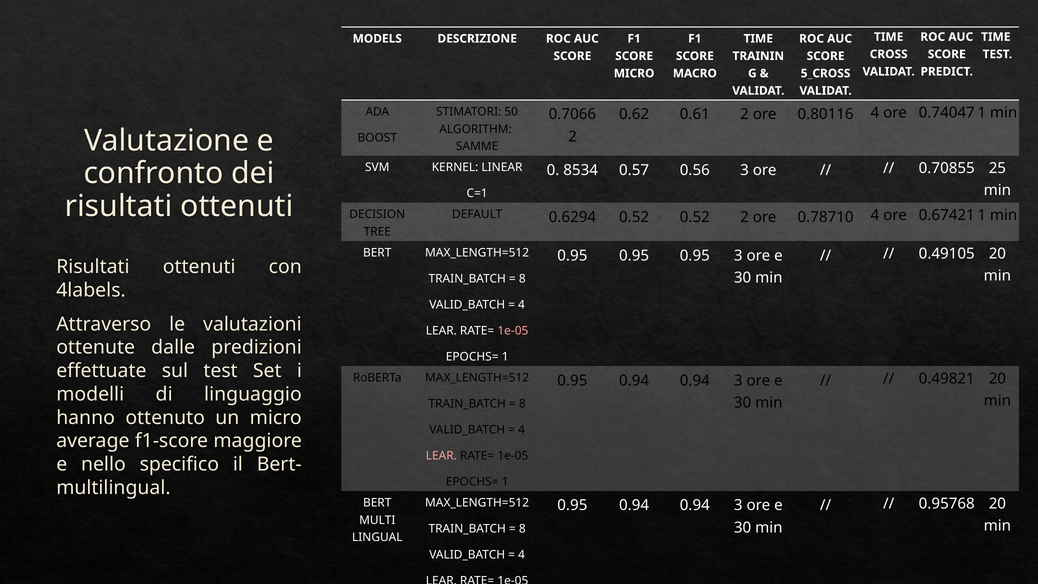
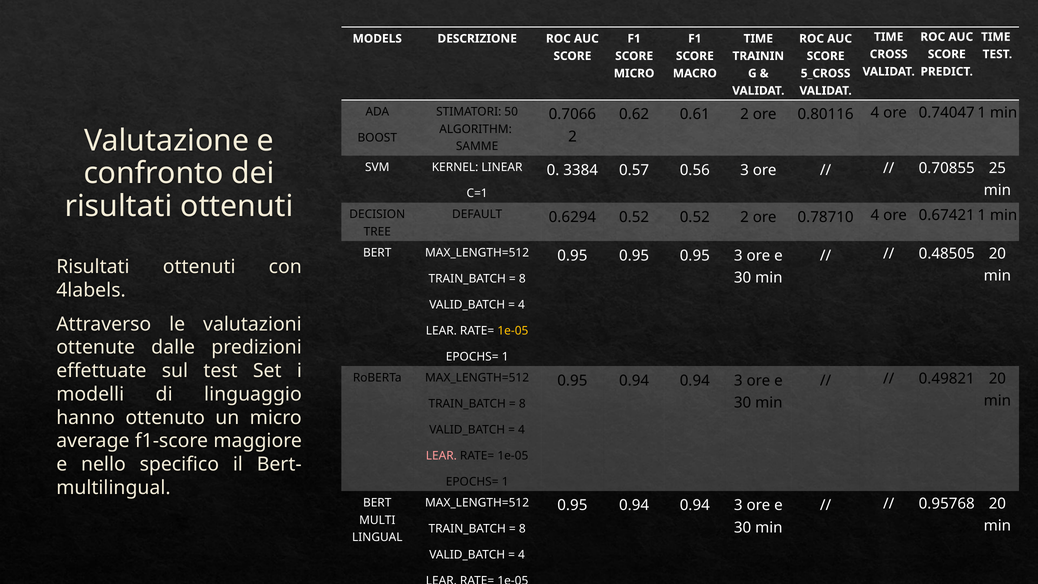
8534: 8534 -> 3384
0.49105: 0.49105 -> 0.48505
1e-05 at (513, 331) colour: pink -> yellow
